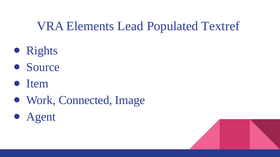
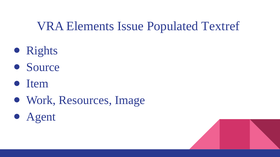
Lead: Lead -> Issue
Connected: Connected -> Resources
